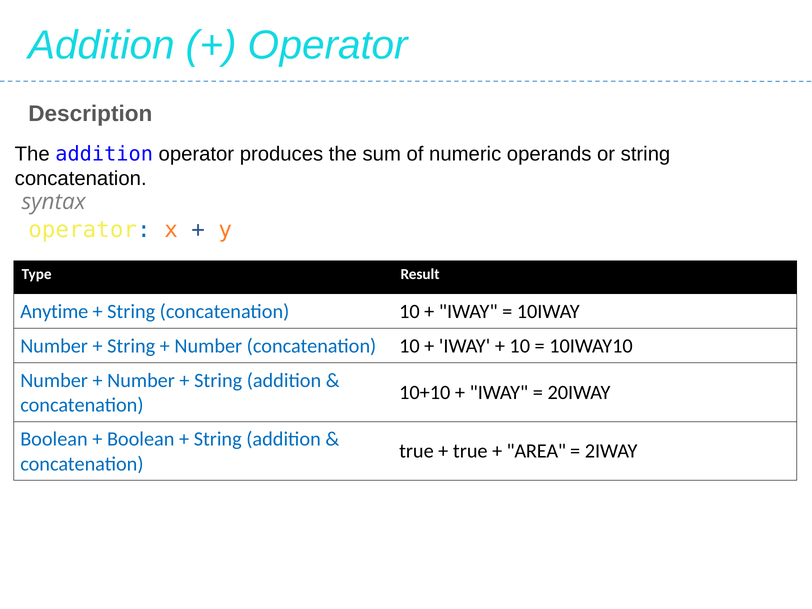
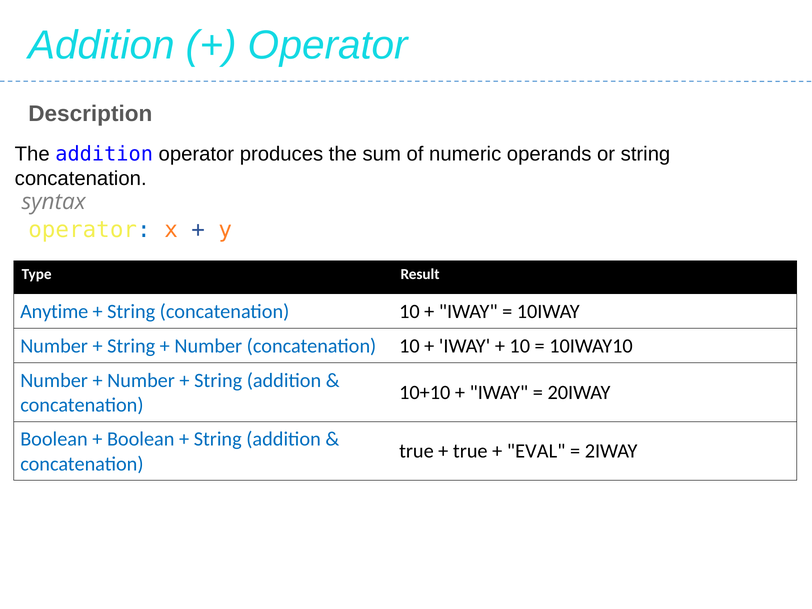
AREA: AREA -> EVAL
